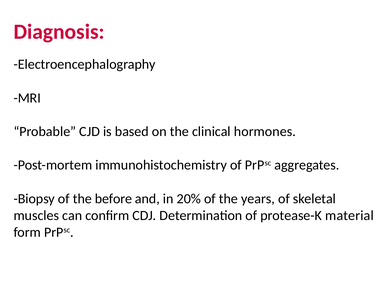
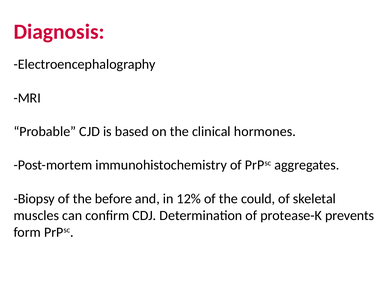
20%: 20% -> 12%
years: years -> could
material: material -> prevents
